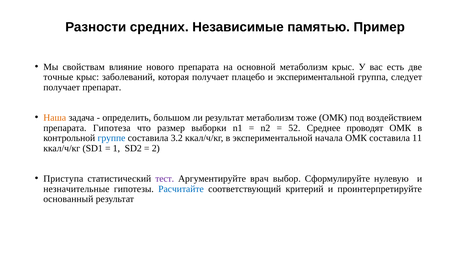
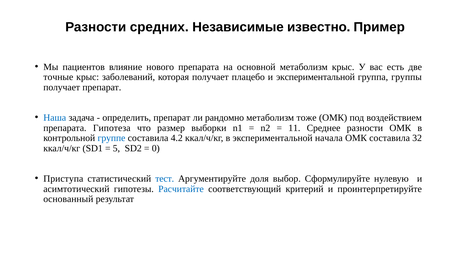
памятью: памятью -> известно
свойствам: свойствам -> пациентов
следует: следует -> группы
Наша colour: orange -> blue
определить большом: большом -> препарат
ли результат: результат -> рандомно
52: 52 -> 11
Среднее проводят: проводят -> разности
3.2: 3.2 -> 4.2
11: 11 -> 32
1: 1 -> 5
2: 2 -> 0
тест colour: purple -> blue
врач: врач -> доля
незначительные: незначительные -> асимтотический
